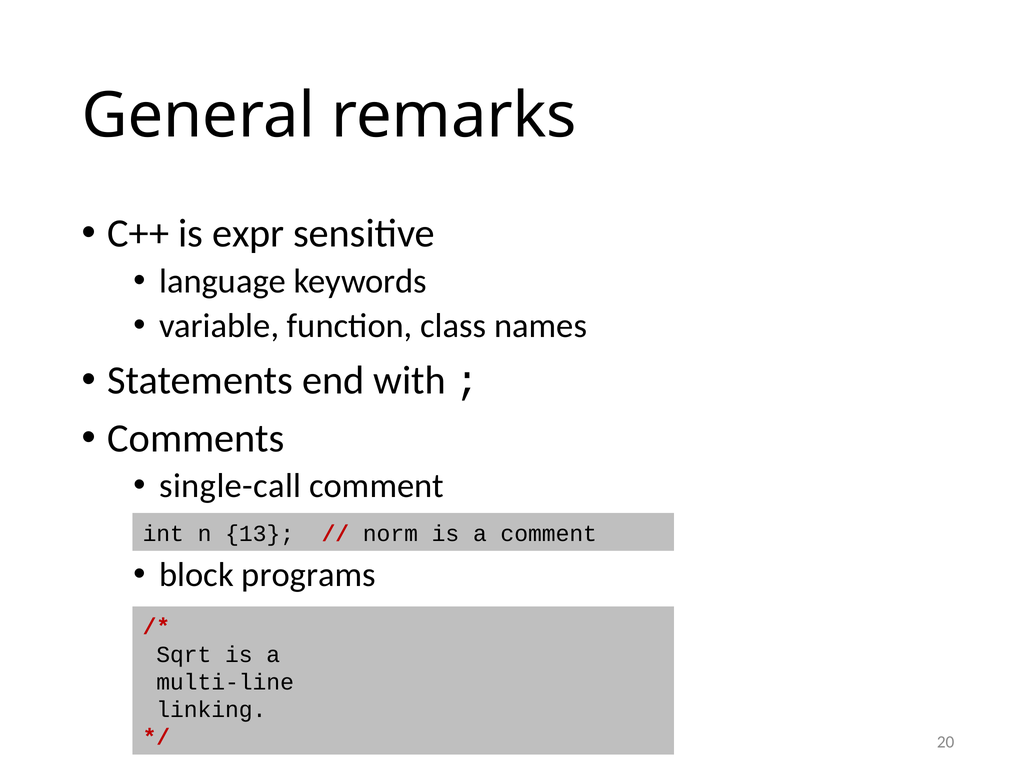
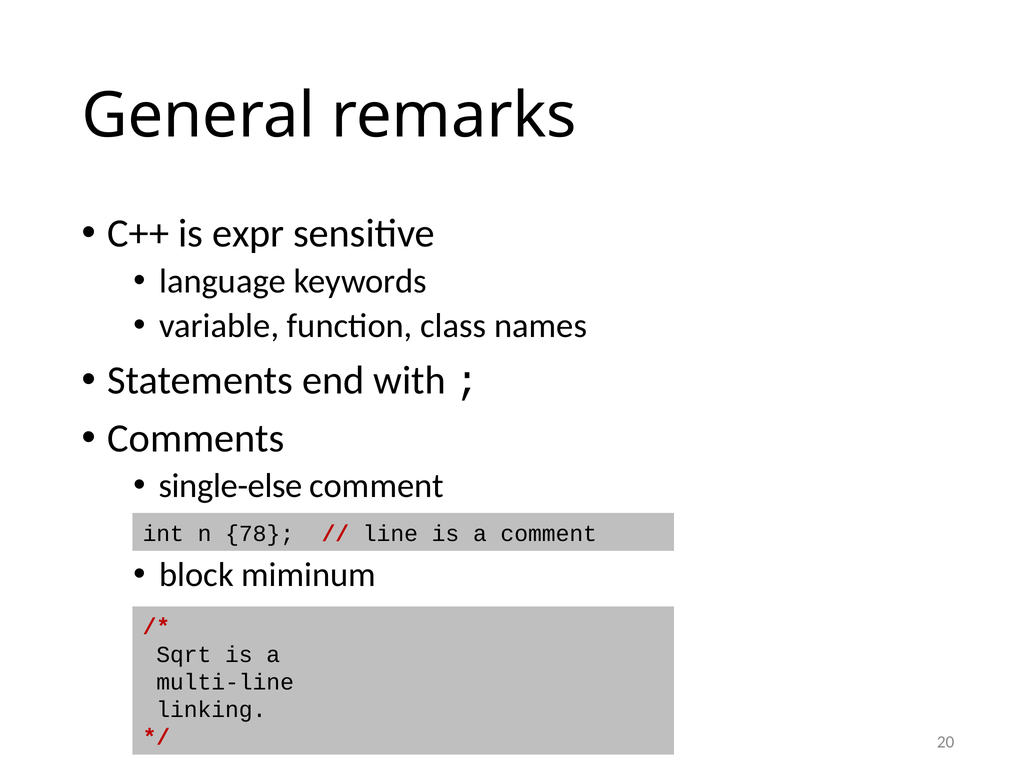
single-call: single-call -> single-else
13: 13 -> 78
norm: norm -> line
programs: programs -> miminum
